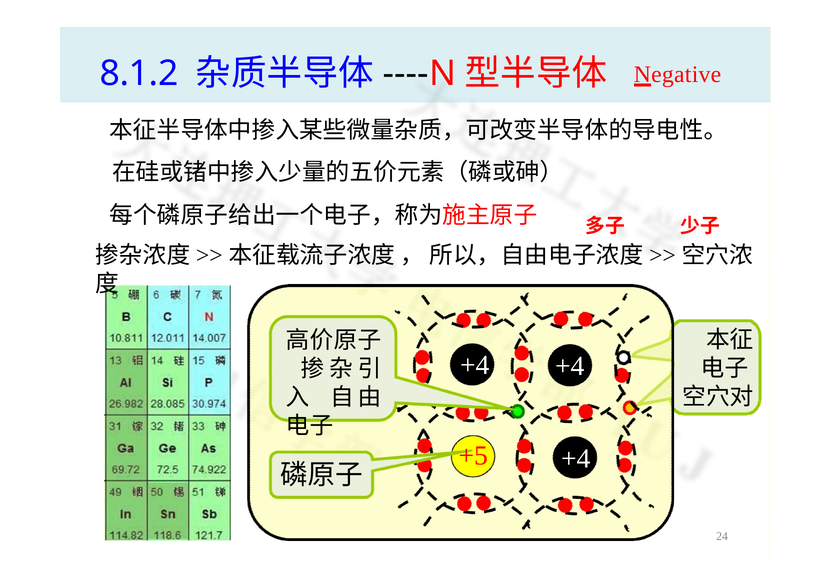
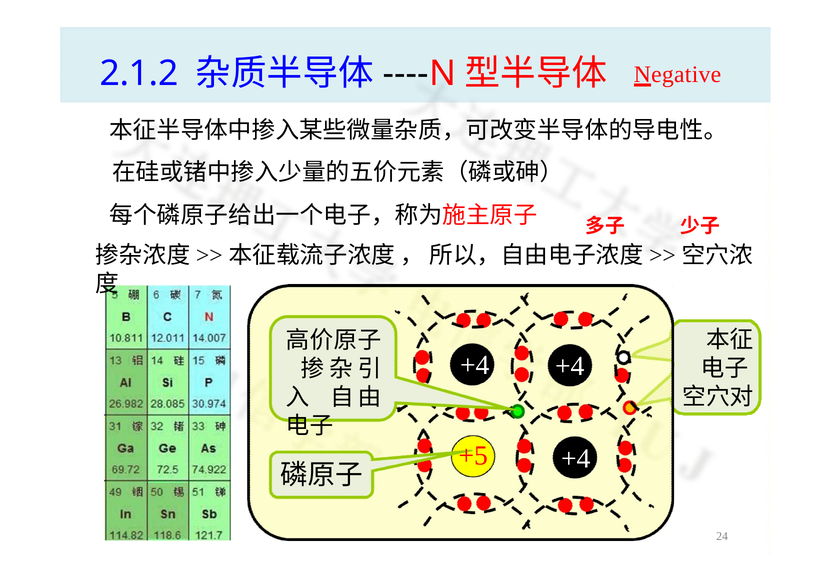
8.1.2: 8.1.2 -> 2.1.2
